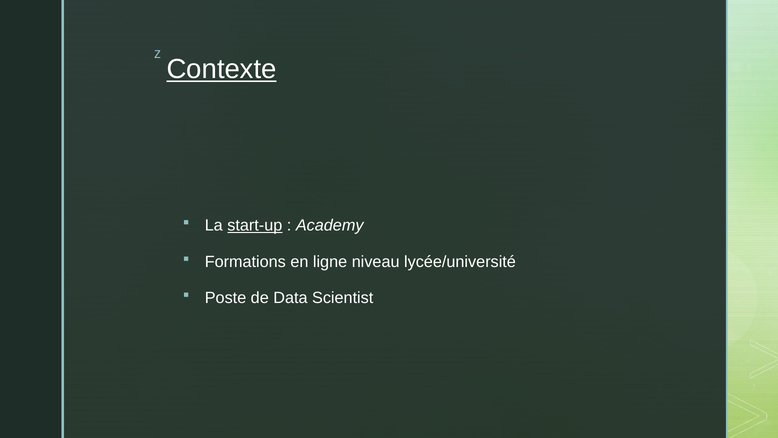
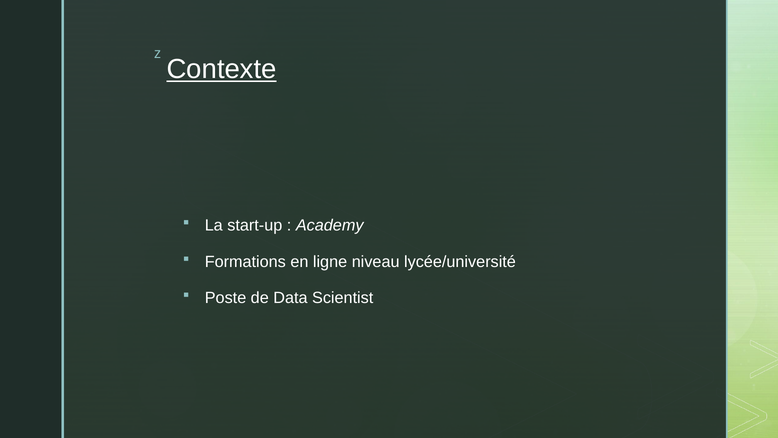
start-up underline: present -> none
